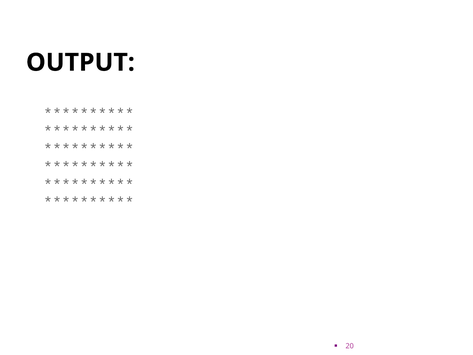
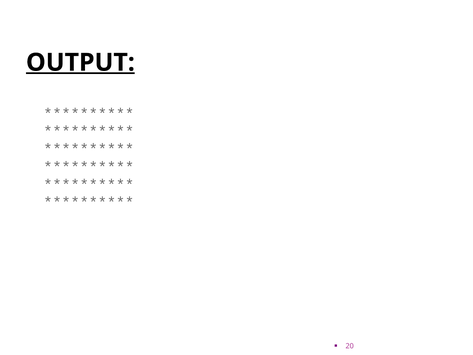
OUTPUT underline: none -> present
